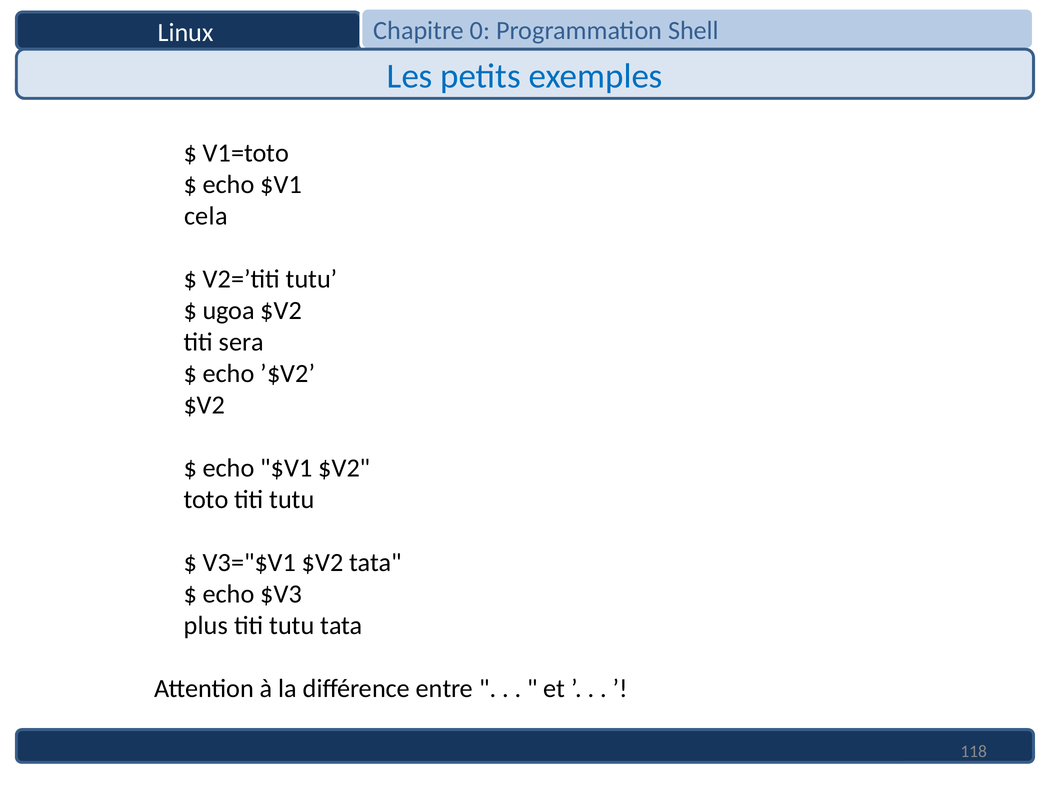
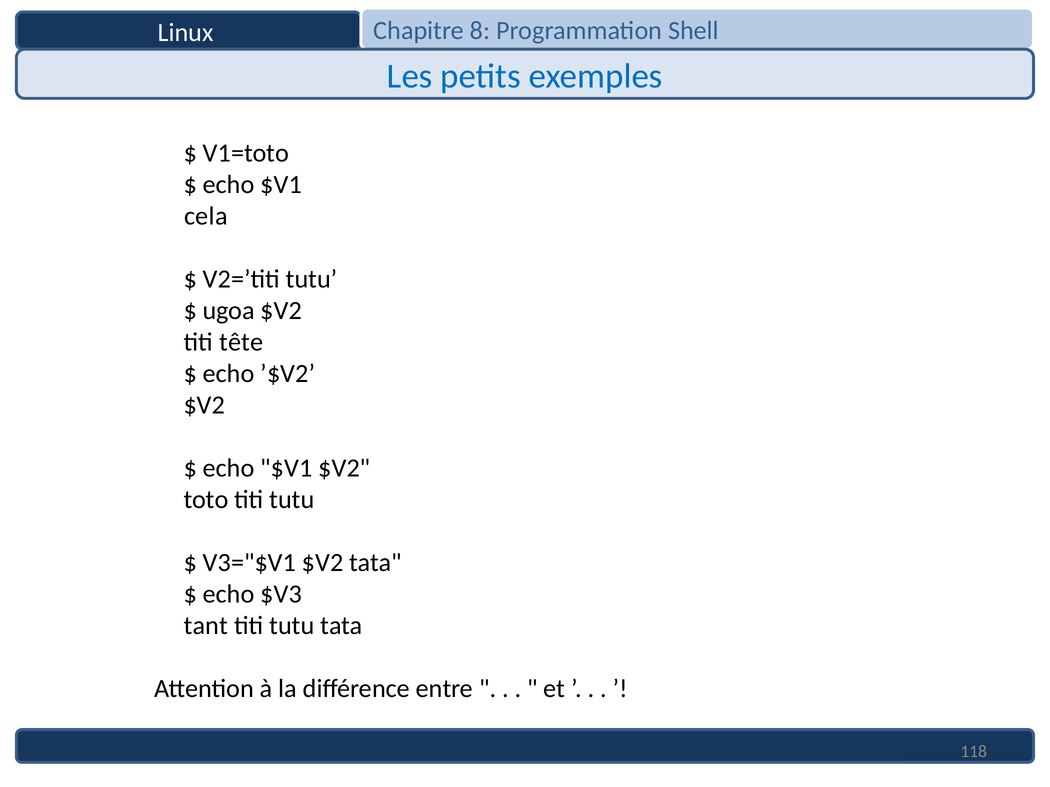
0: 0 -> 8
sera: sera -> tête
plus: plus -> tant
